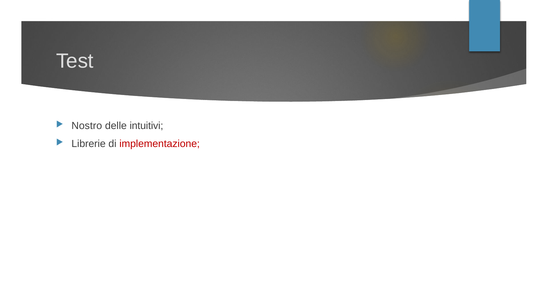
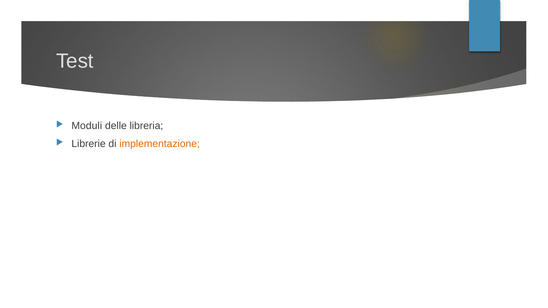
Nostro: Nostro -> Moduli
intuitivi: intuitivi -> libreria
implementazione colour: red -> orange
